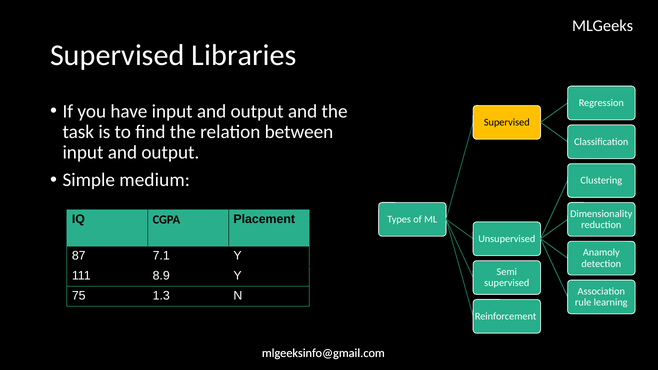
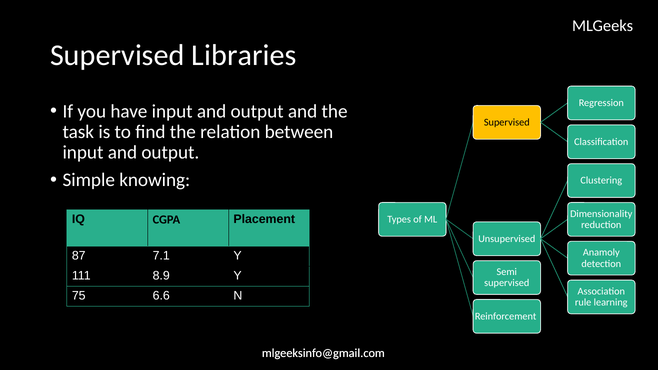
medium: medium -> knowing
1.3: 1.3 -> 6.6
